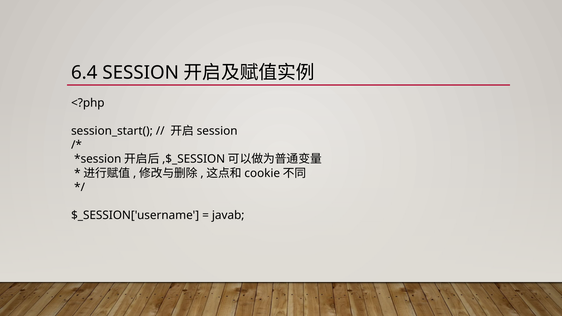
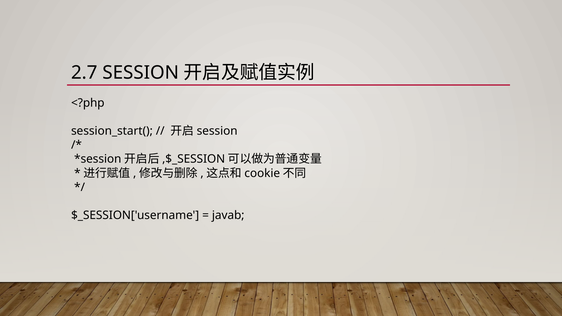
6.4: 6.4 -> 2.7
